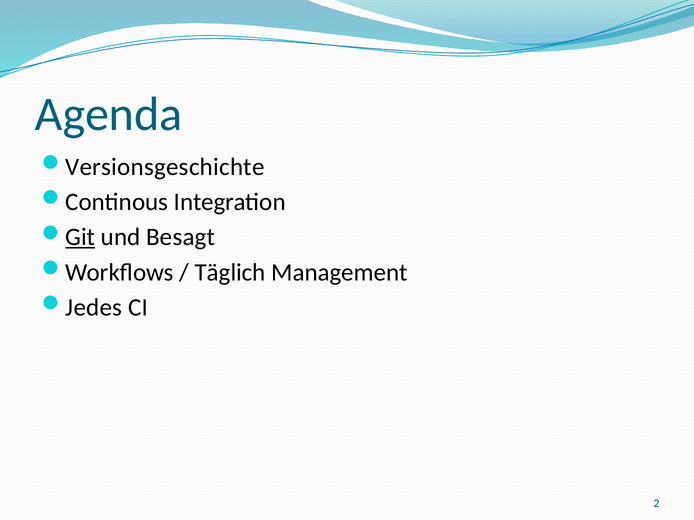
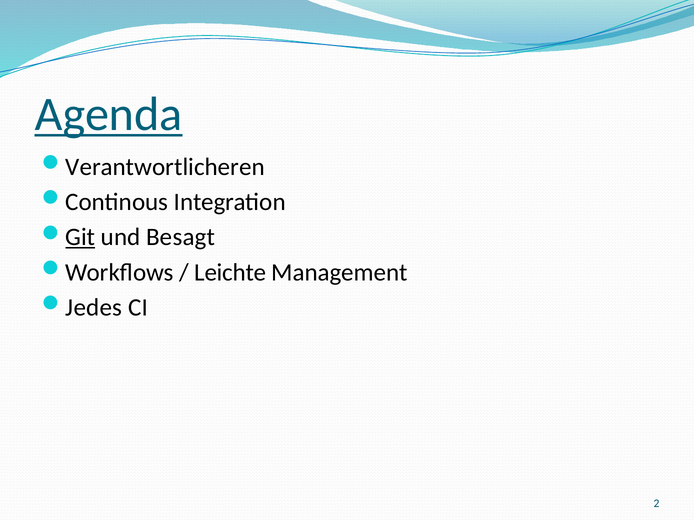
Agenda underline: none -> present
Versionsgeschichte: Versionsgeschichte -> Verantwortlicheren
Täglich: Täglich -> Leichte
